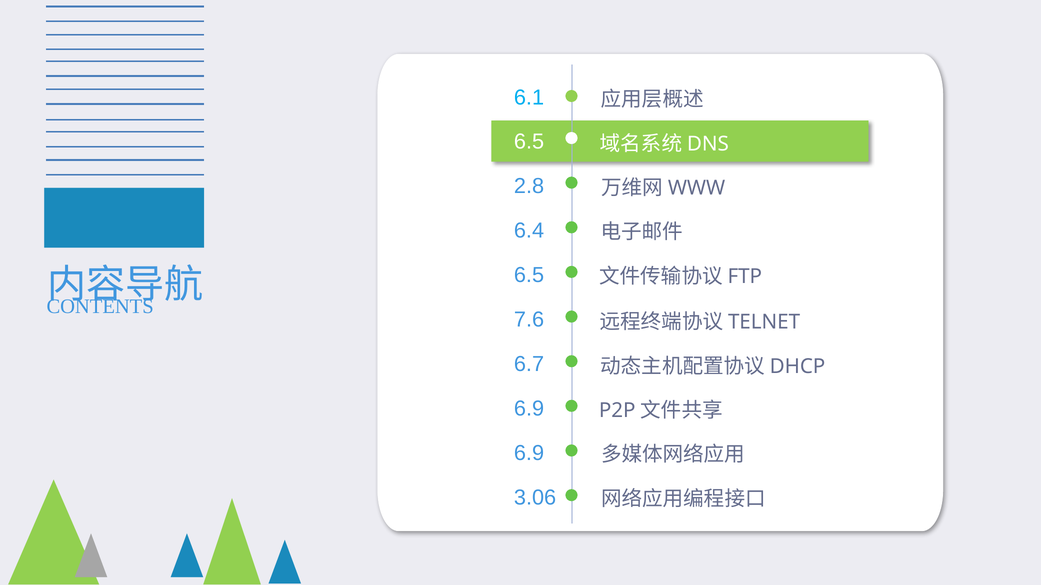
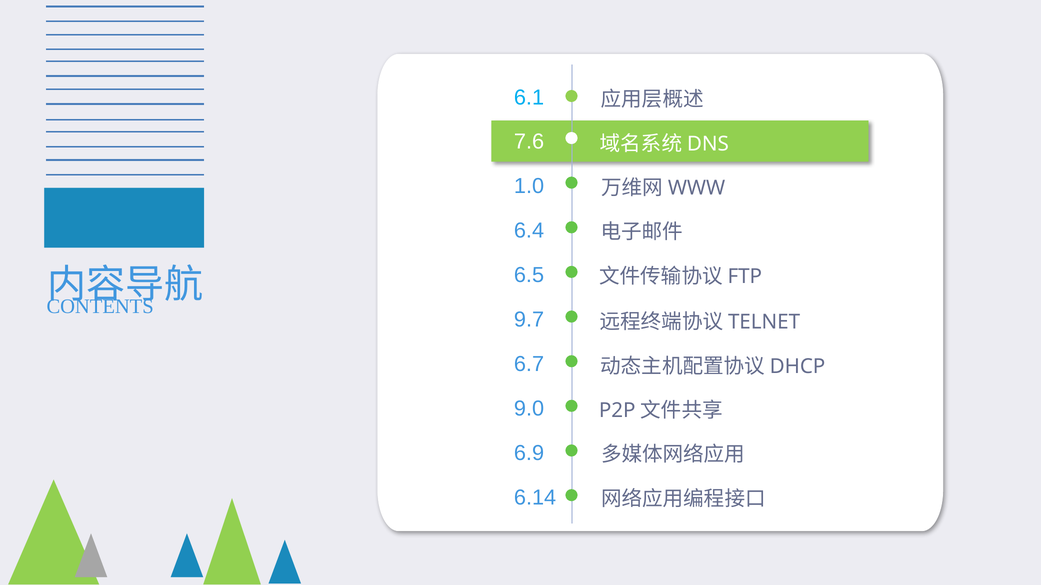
6.5 at (529, 142): 6.5 -> 7.6
2.8: 2.8 -> 1.0
7.6: 7.6 -> 9.7
6.9 at (529, 409): 6.9 -> 9.0
3.06: 3.06 -> 6.14
